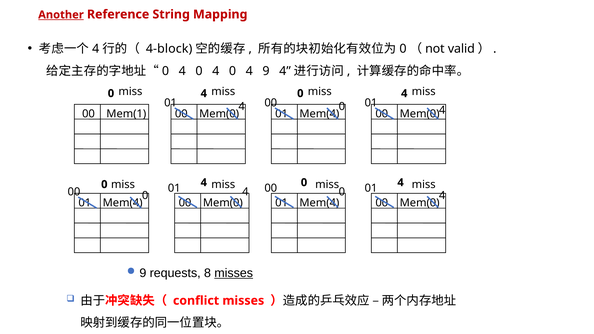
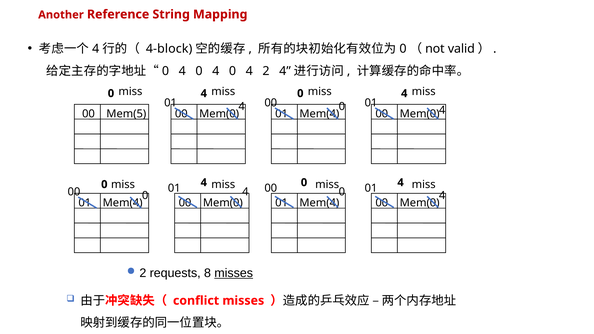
Another underline: present -> none
4 9: 9 -> 2
Mem(1: Mem(1 -> Mem(5
9 at (143, 273): 9 -> 2
